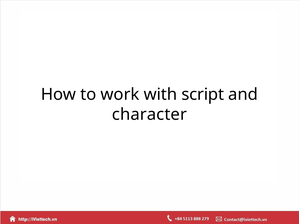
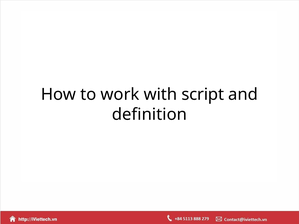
character: character -> definition
